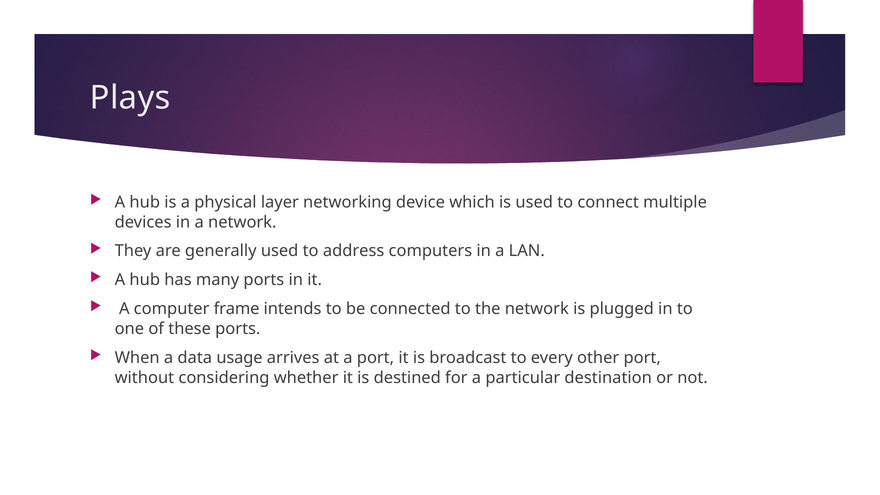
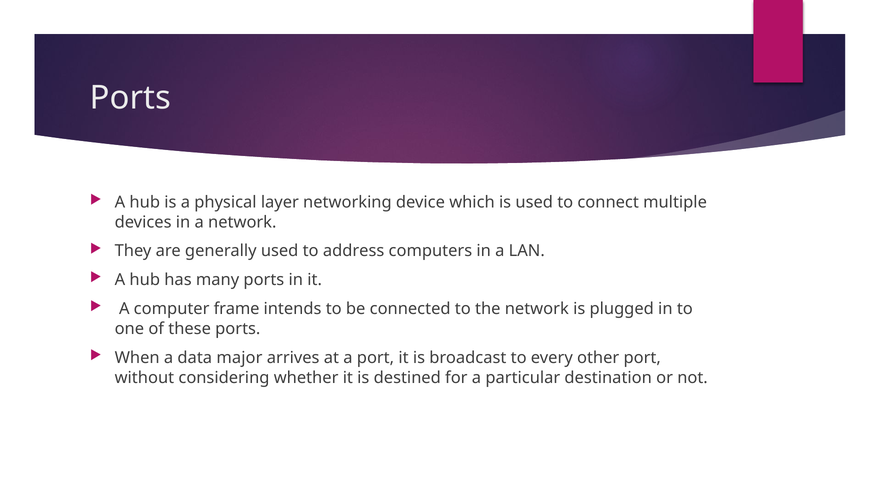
Plays at (130, 98): Plays -> Ports
usage: usage -> major
